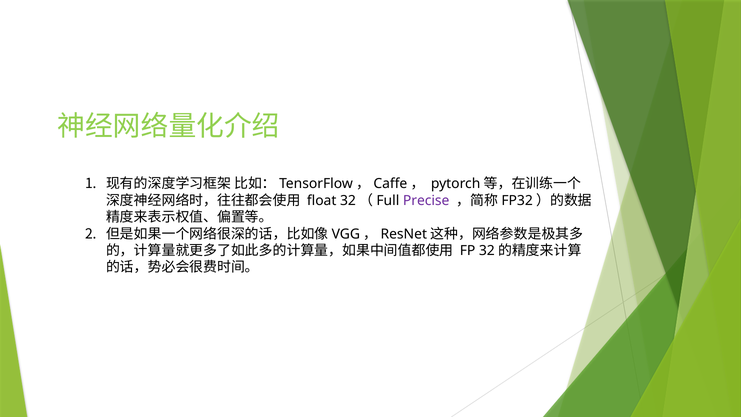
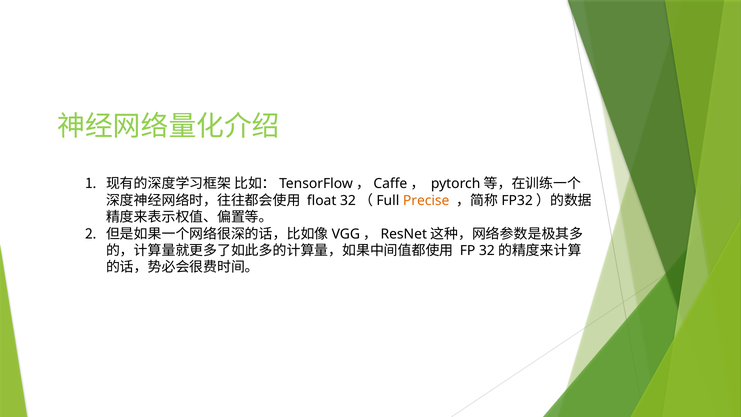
Precise colour: purple -> orange
